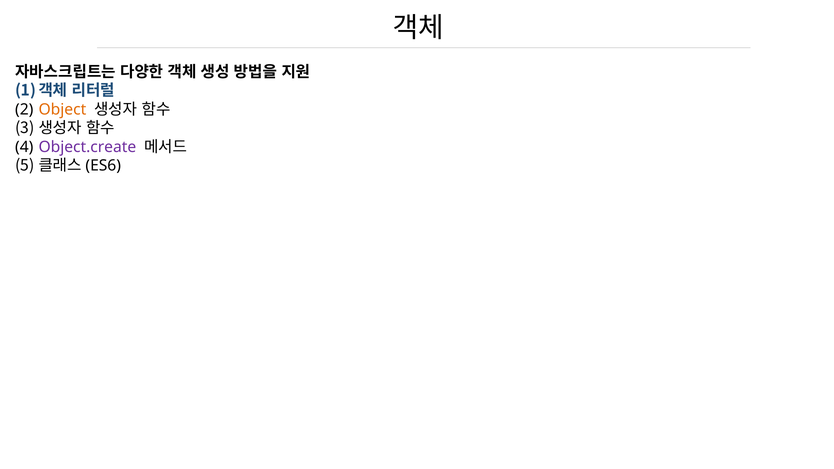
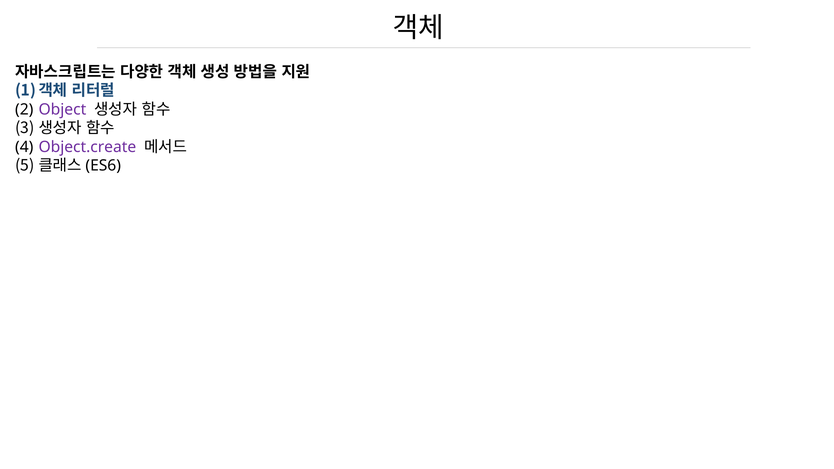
Object colour: orange -> purple
